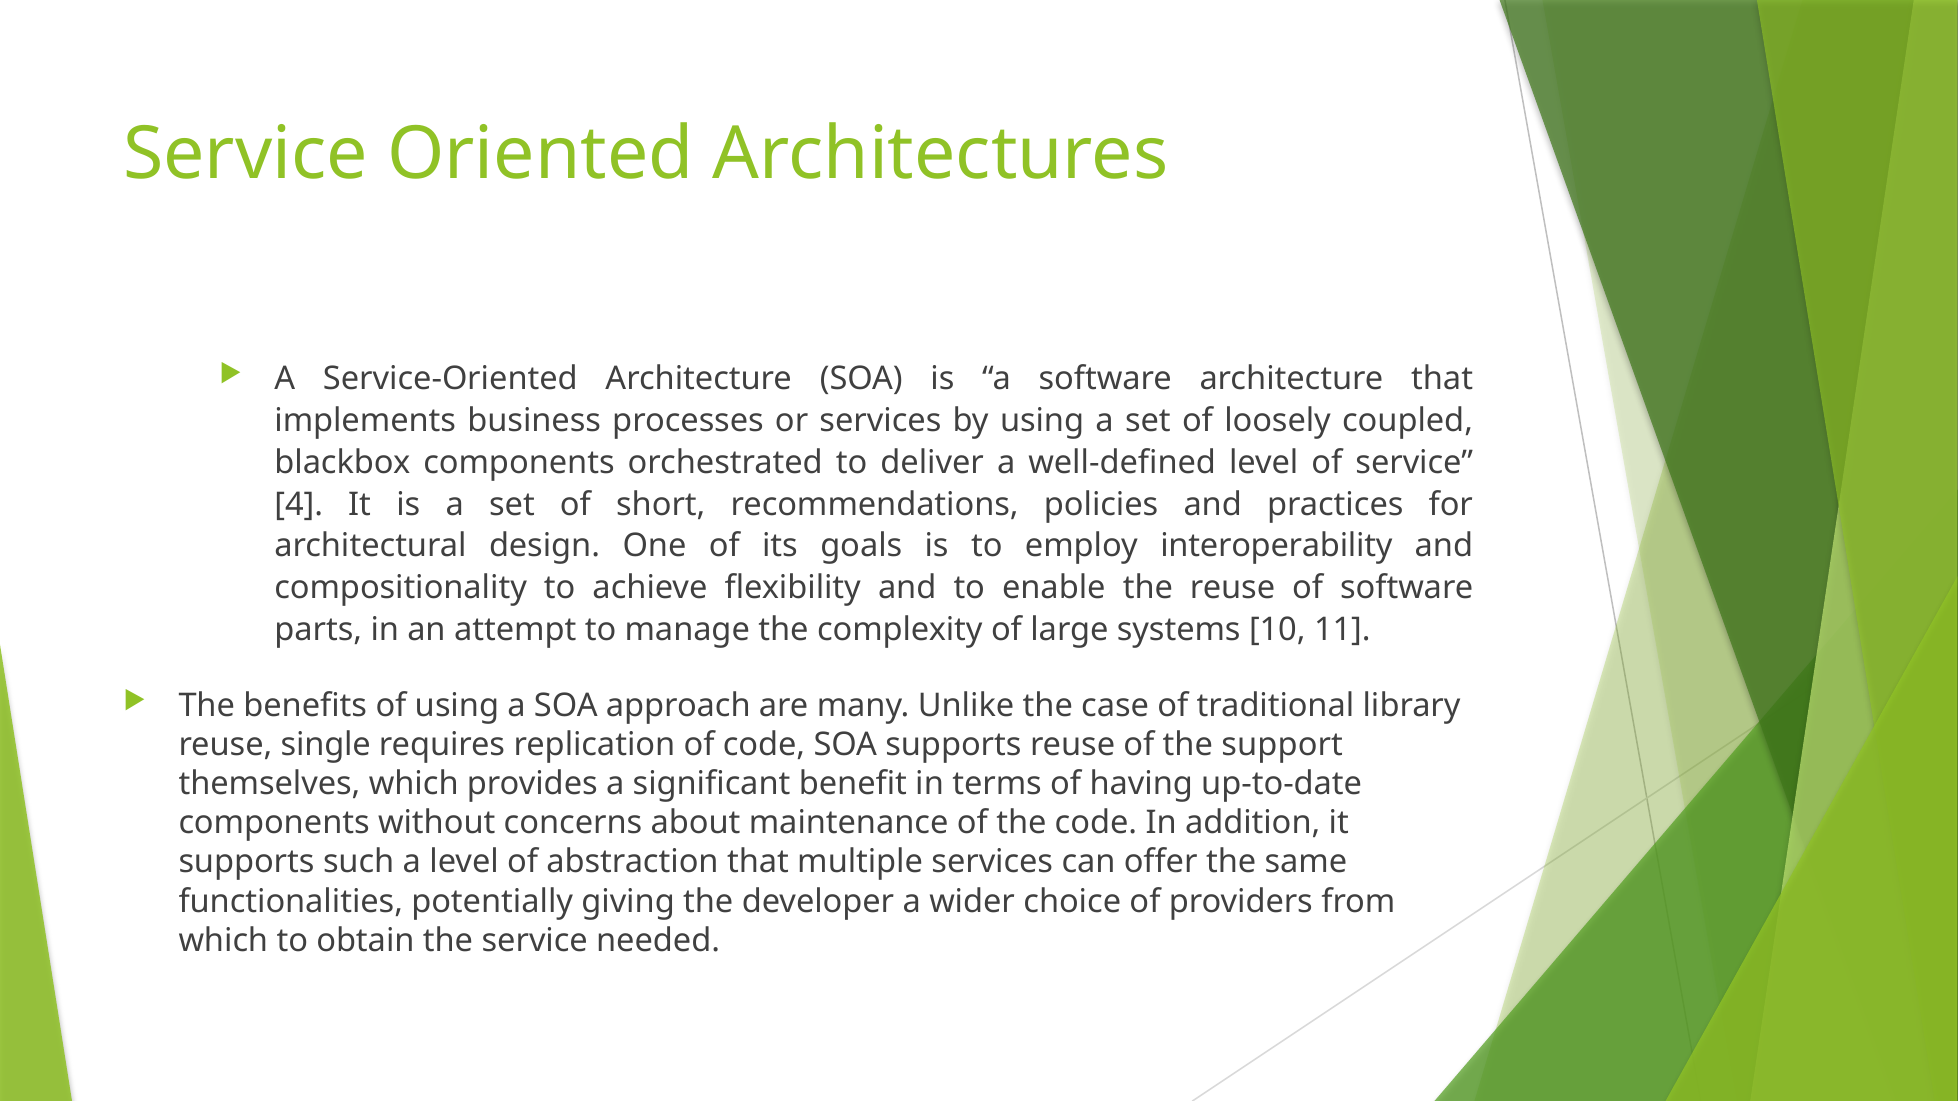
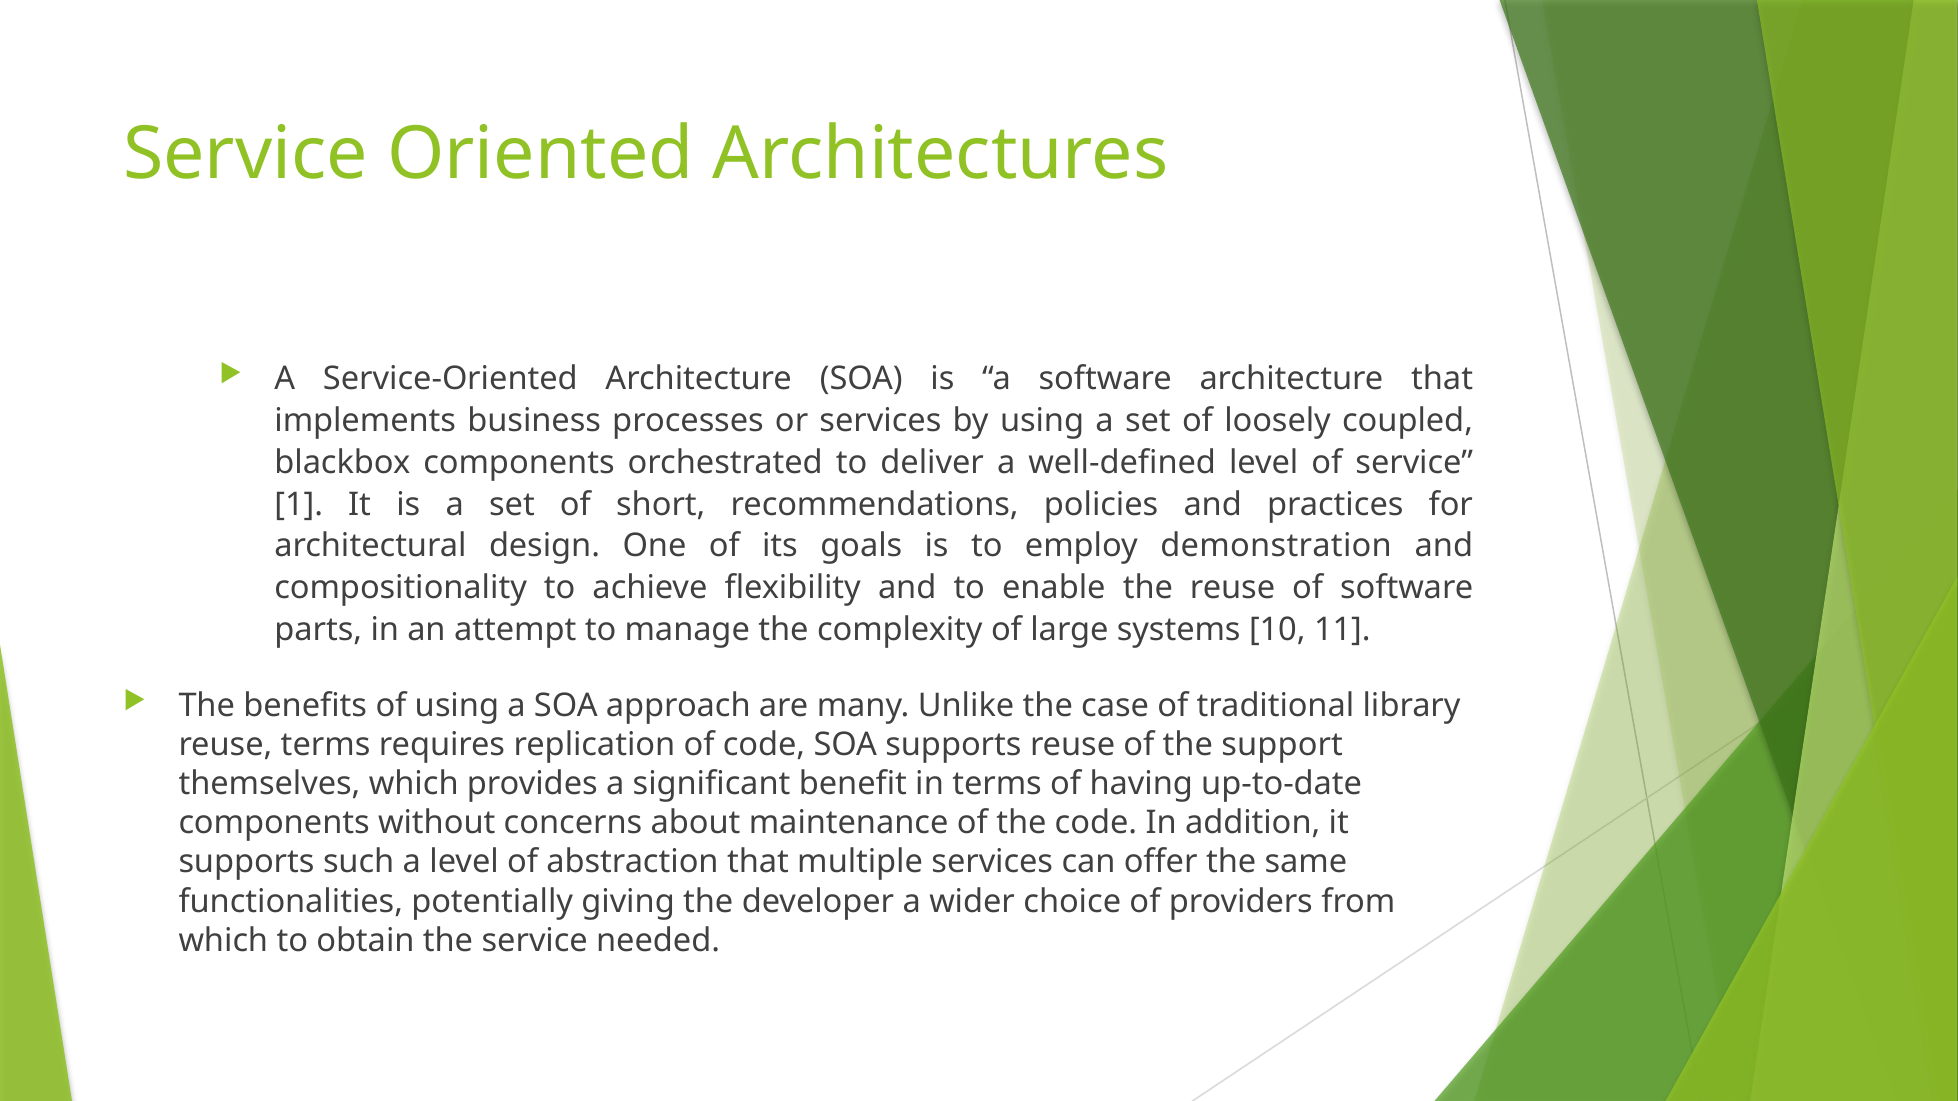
4: 4 -> 1
interoperability: interoperability -> demonstration
reuse single: single -> terms
